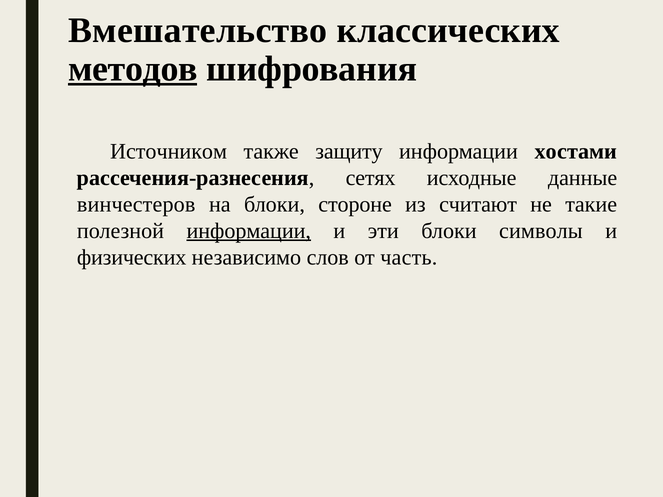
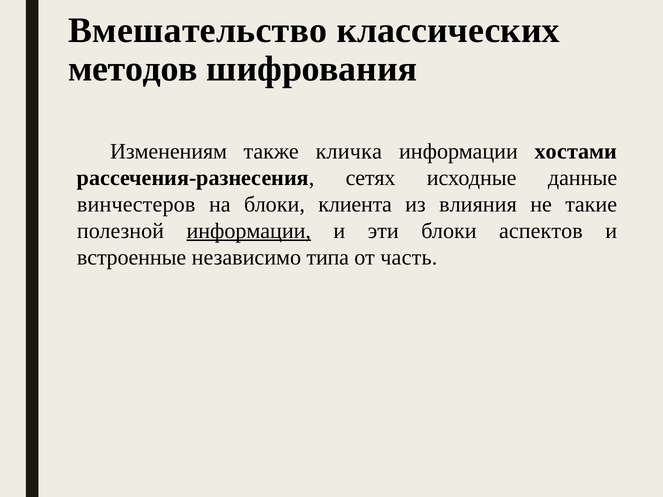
методов underline: present -> none
Источником: Источником -> Изменениям
защиту: защиту -> кличка
стороне: стороне -> клиента
считают: считают -> влияния
символы: символы -> аспектов
физических: физических -> встроенные
слов: слов -> типа
